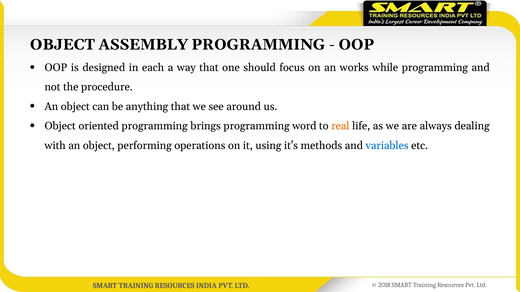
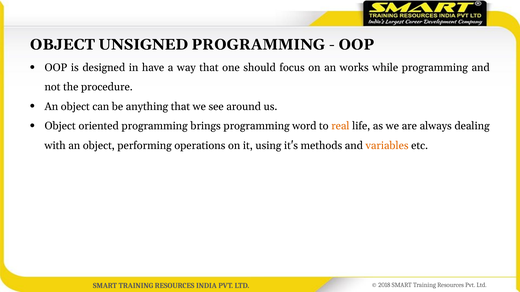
ASSEMBLY: ASSEMBLY -> UNSIGNED
each: each -> have
variables colour: blue -> orange
